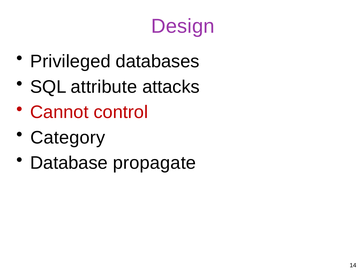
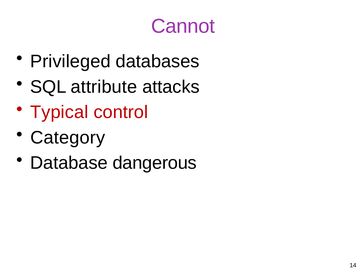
Design: Design -> Cannot
Cannot: Cannot -> Typical
propagate: propagate -> dangerous
